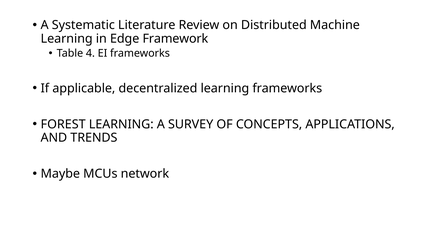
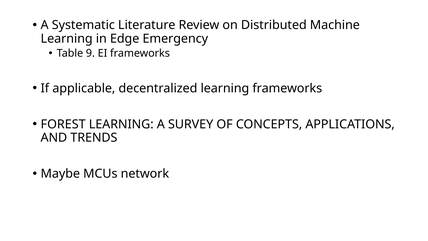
Framework: Framework -> Emergency
4: 4 -> 9
